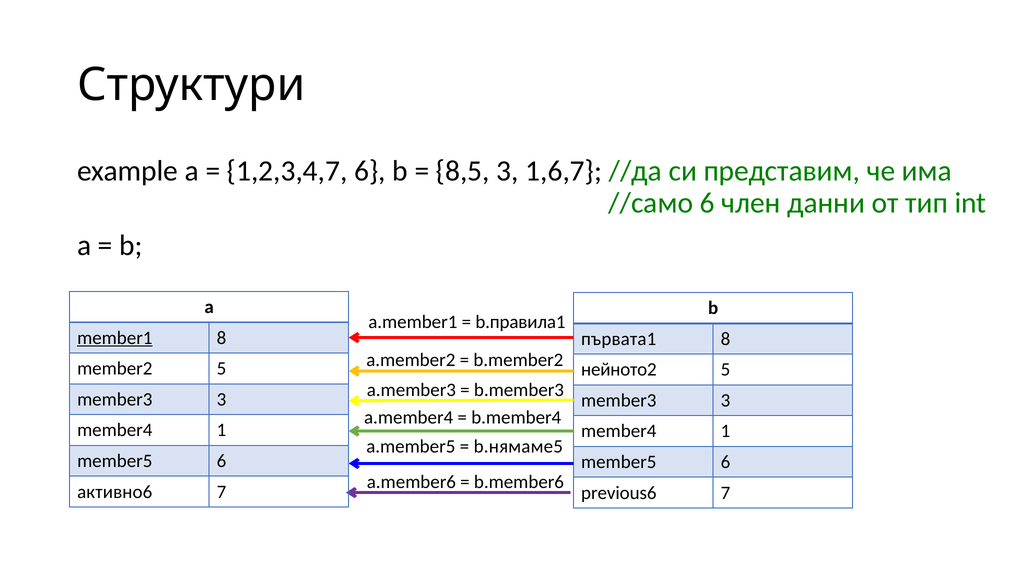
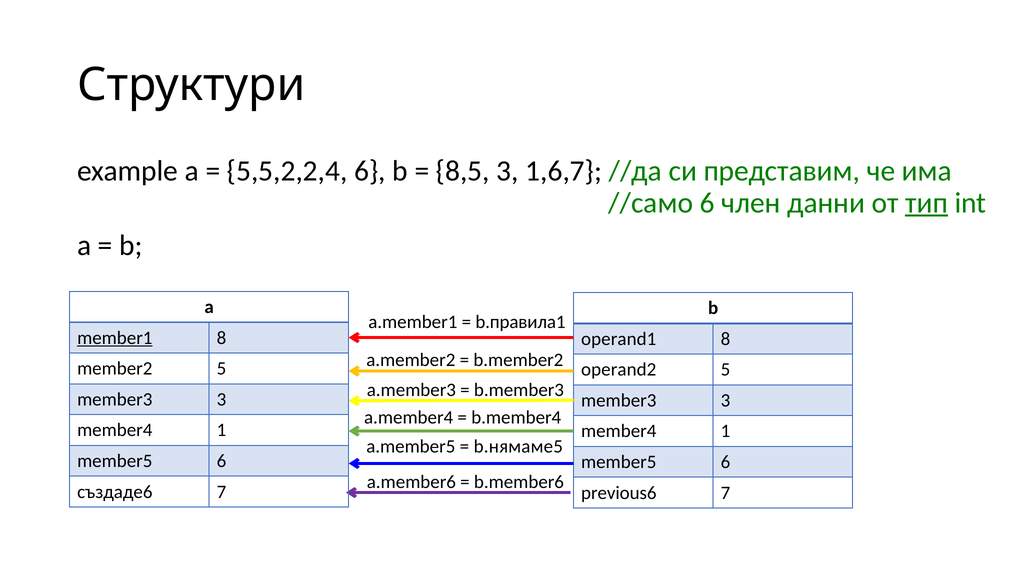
1,2,3,4,7: 1,2,3,4,7 -> 5,5,2,2,4
тип underline: none -> present
първата1: първата1 -> operand1
нейното2: нейното2 -> operand2
активно6: активно6 -> създаде6
